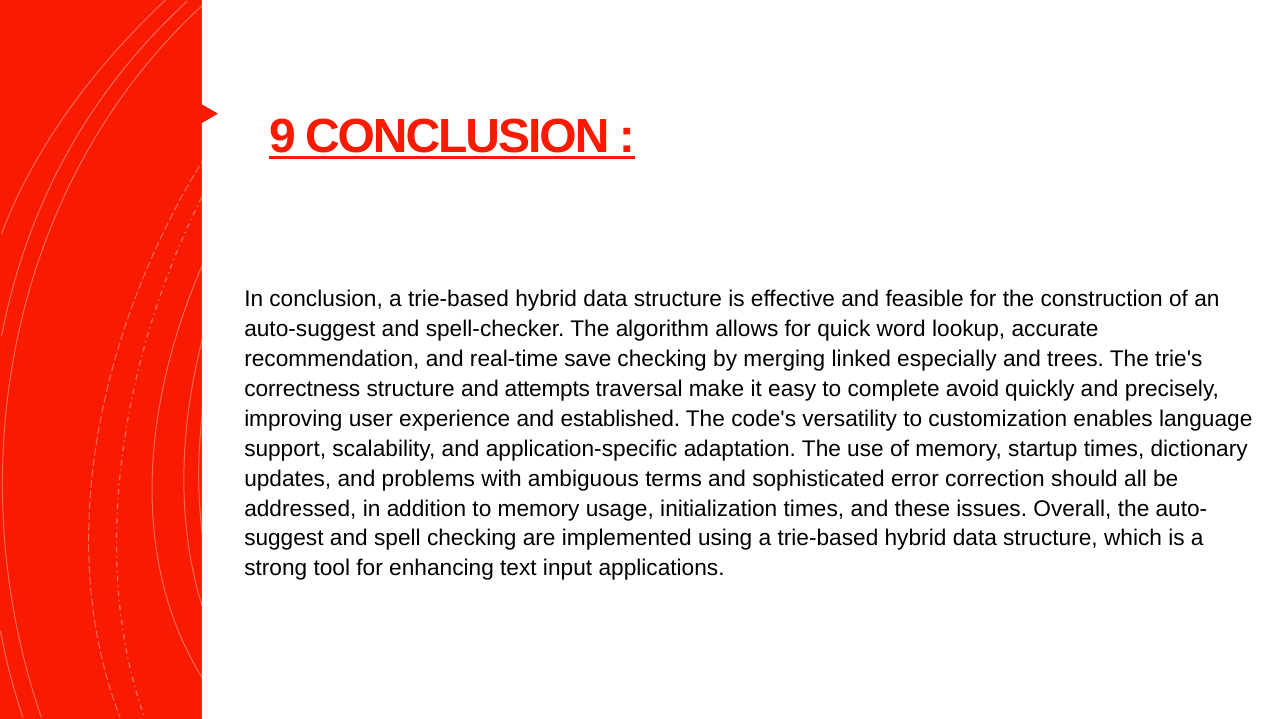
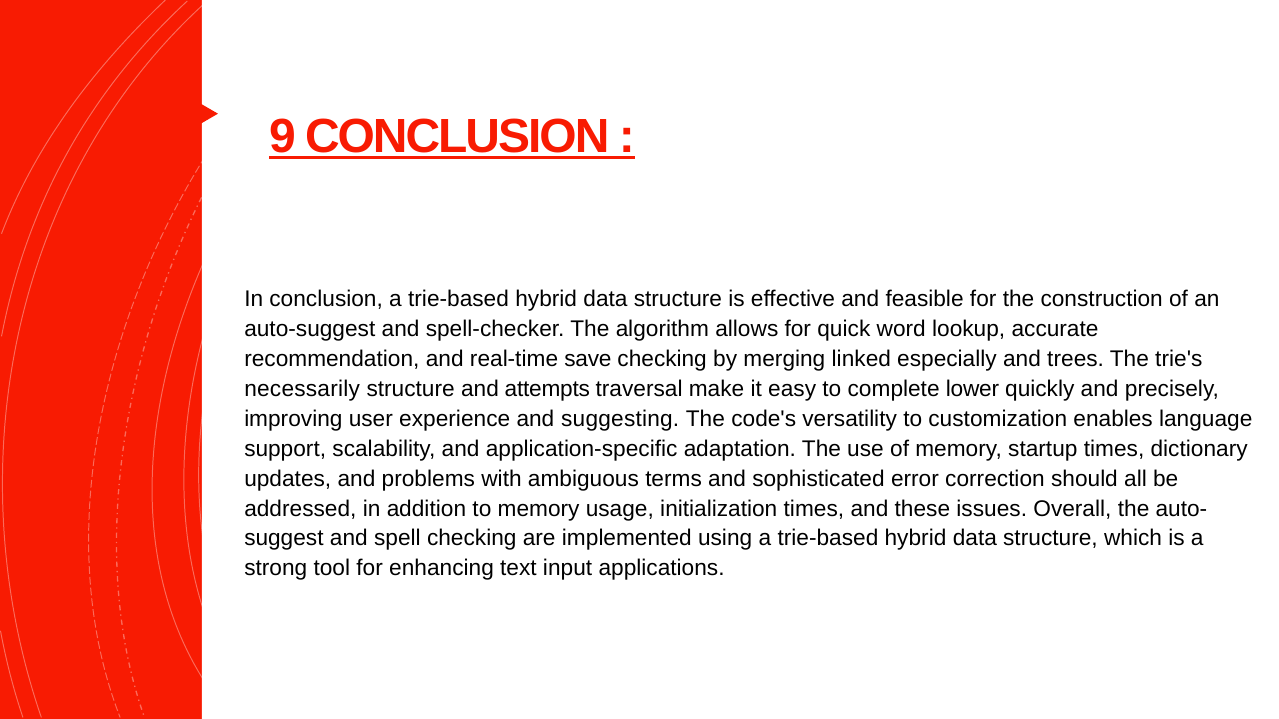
correctness: correctness -> necessarily
avoid: avoid -> lower
established: established -> suggesting
